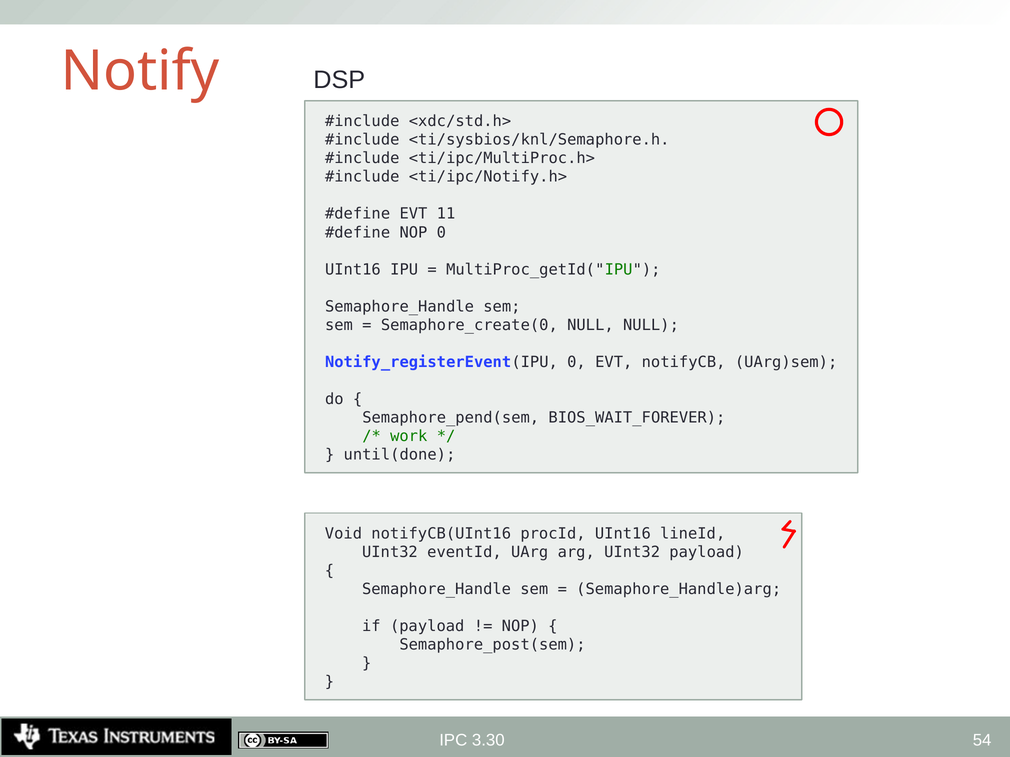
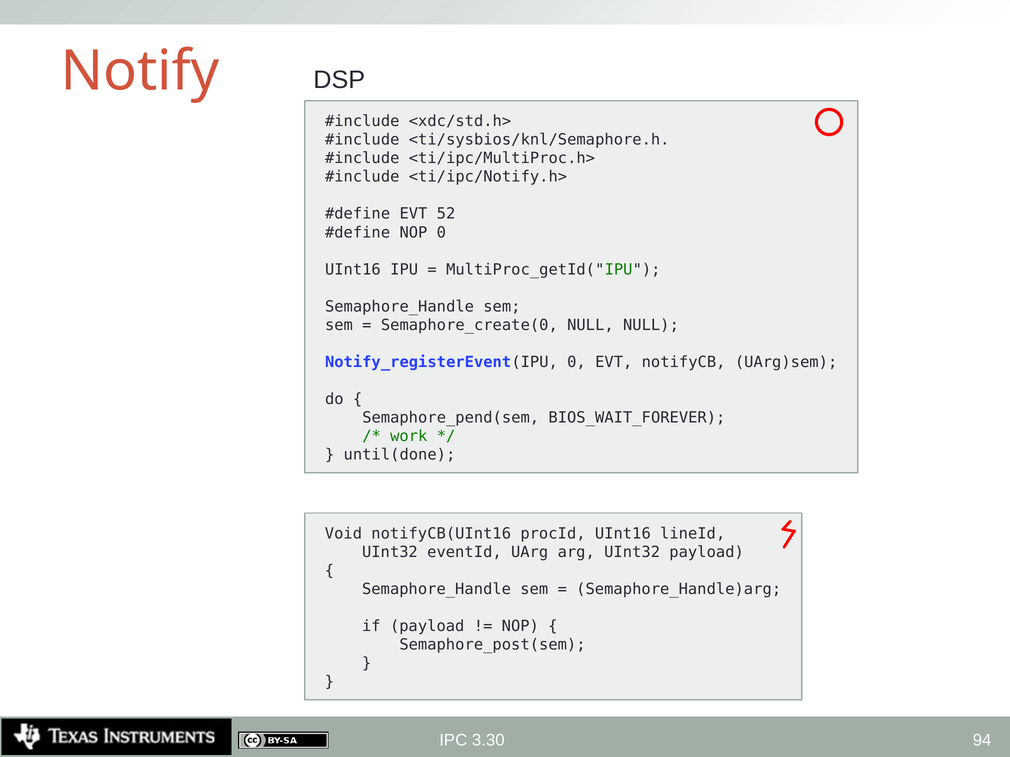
11: 11 -> 52
54: 54 -> 94
